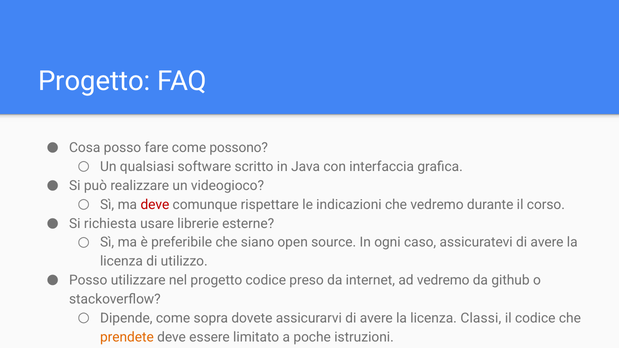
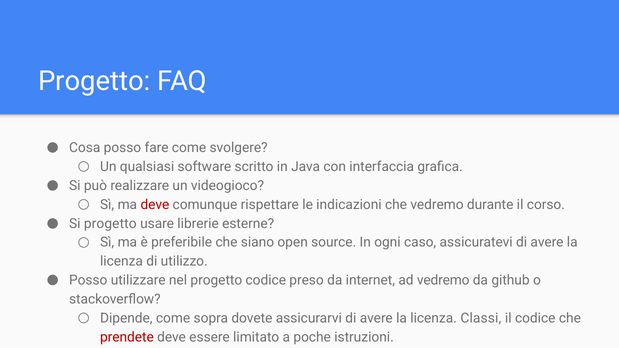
possono: possono -> svolgere
Si richiesta: richiesta -> progetto
prendete colour: orange -> red
